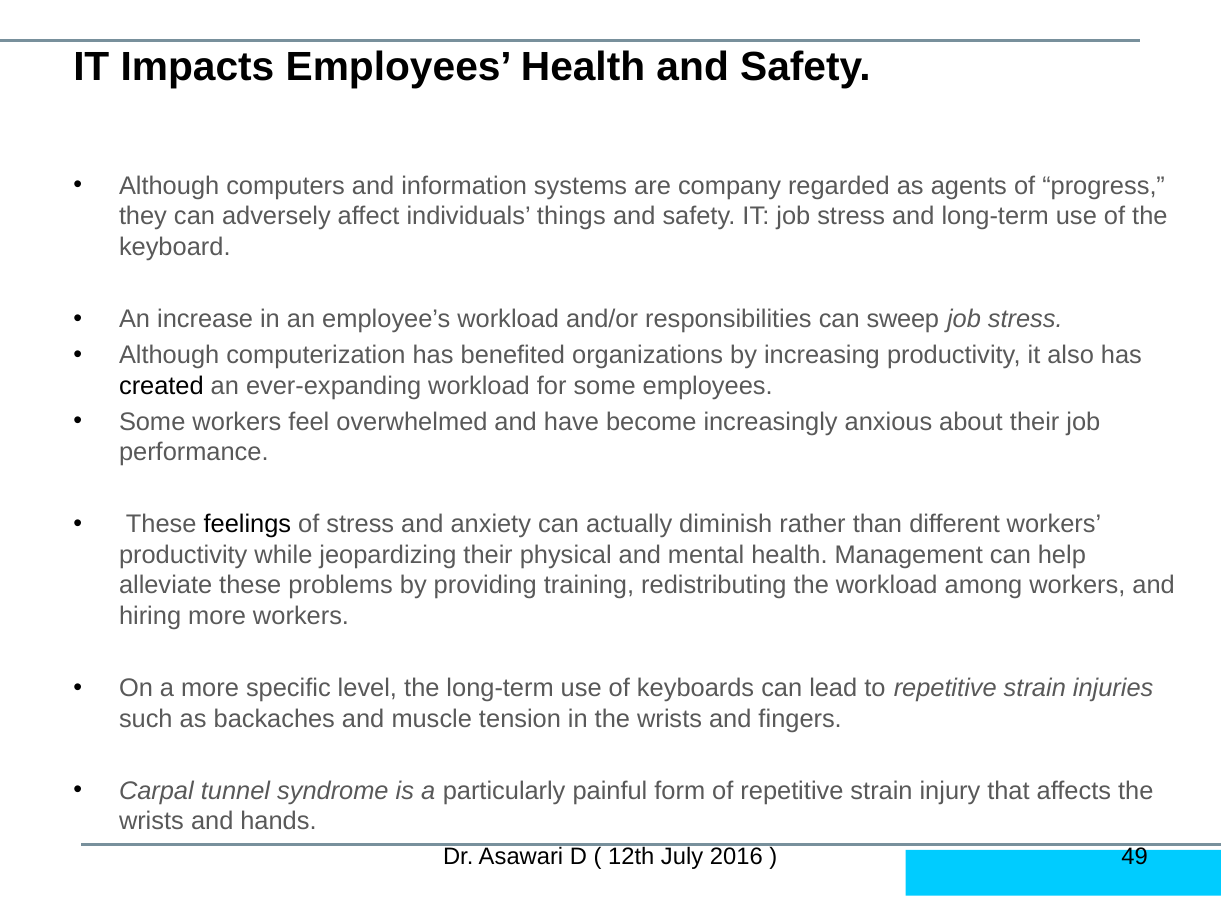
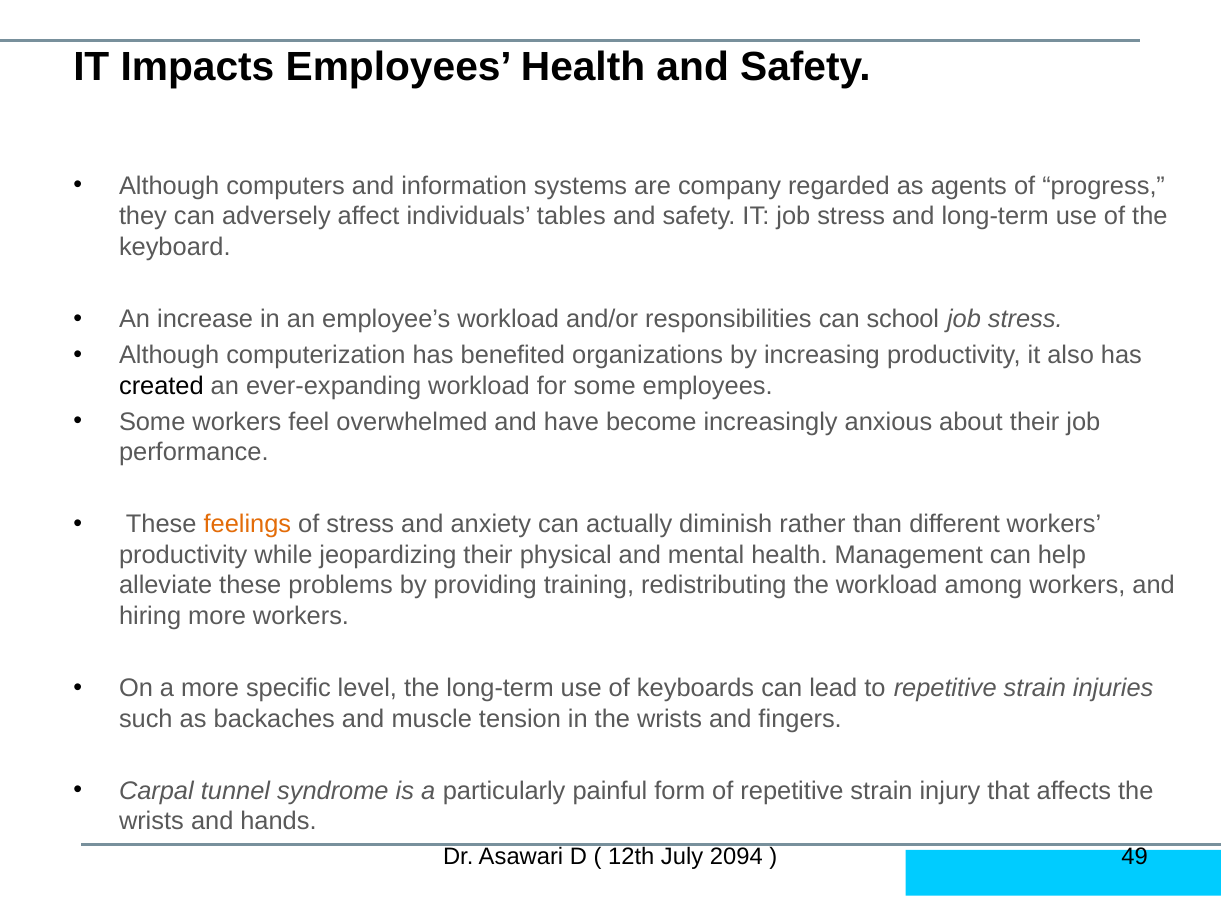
things: things -> tables
sweep: sweep -> school
feelings colour: black -> orange
2016: 2016 -> 2094
